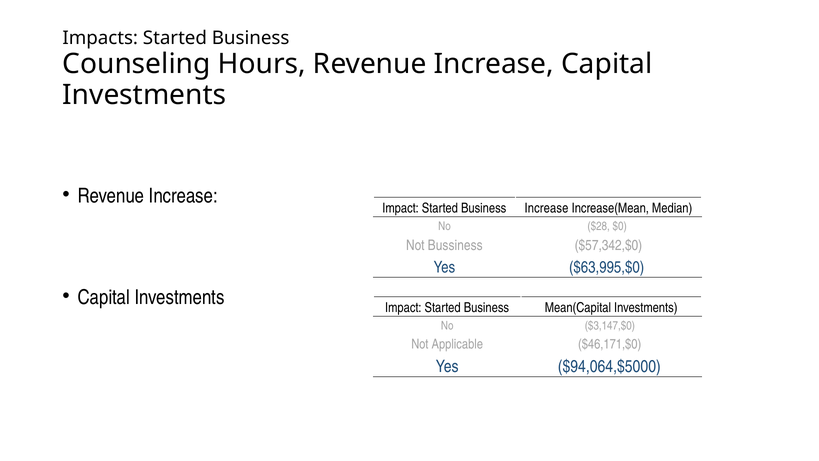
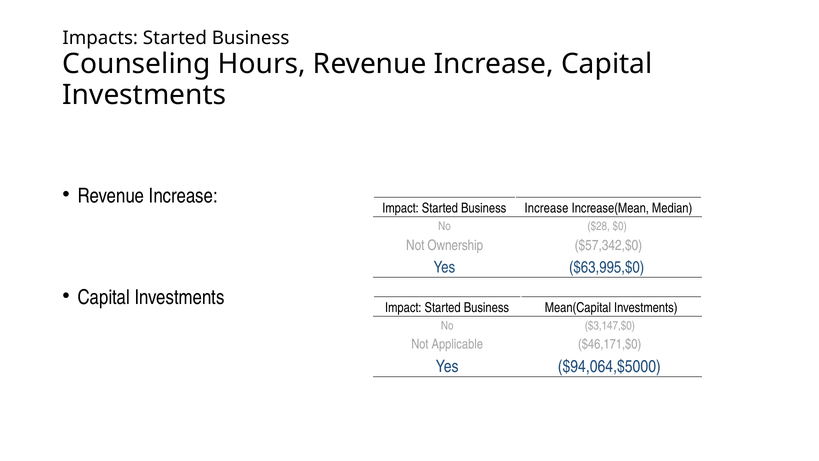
Bussiness: Bussiness -> Ownership
